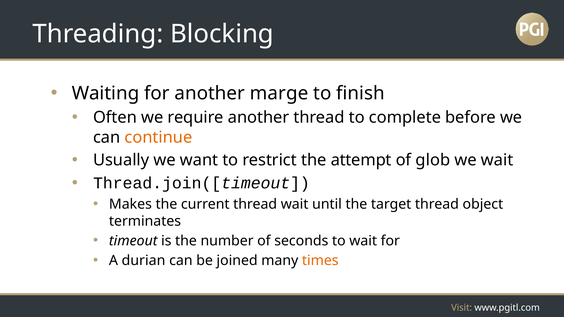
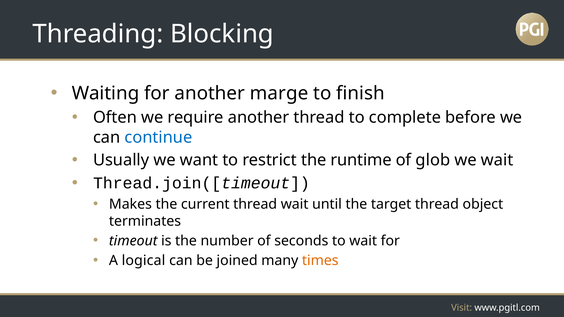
continue colour: orange -> blue
attempt: attempt -> runtime
durian: durian -> logical
